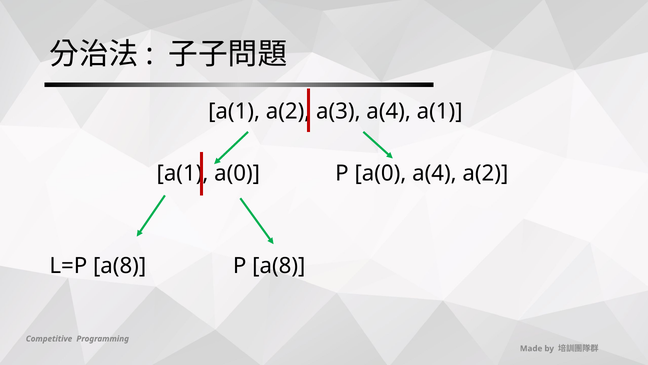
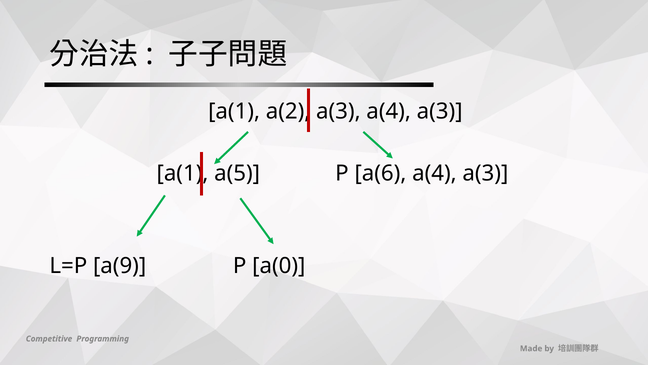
a(3 a(4 a(1: a(1 -> a(3
a(0 at (237, 173): a(0 -> a(5
P a(0: a(0 -> a(6
a(2 at (485, 173): a(2 -> a(3
L=P a(8: a(8 -> a(9
P a(8: a(8 -> a(0
